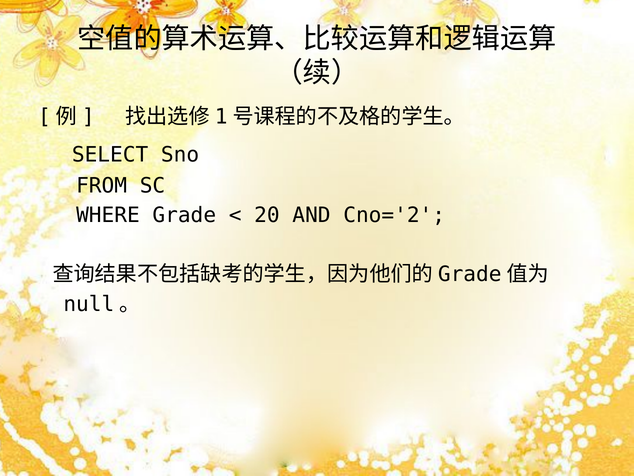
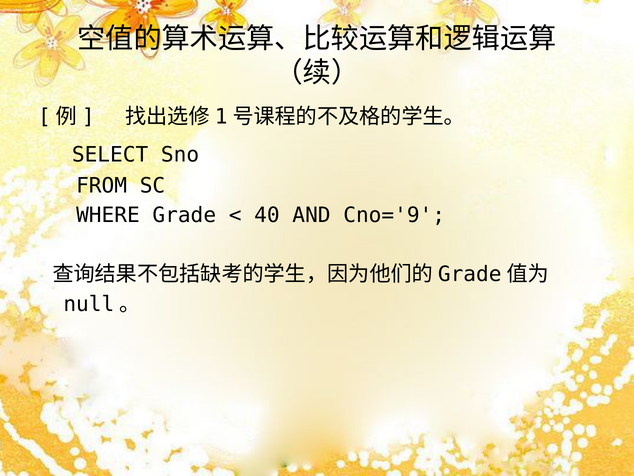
20: 20 -> 40
Cno='2: Cno='2 -> Cno='9
